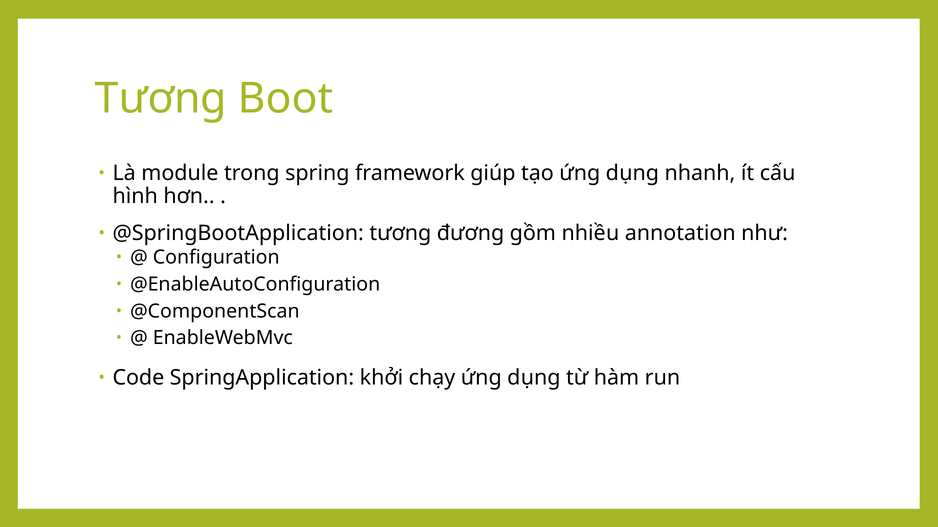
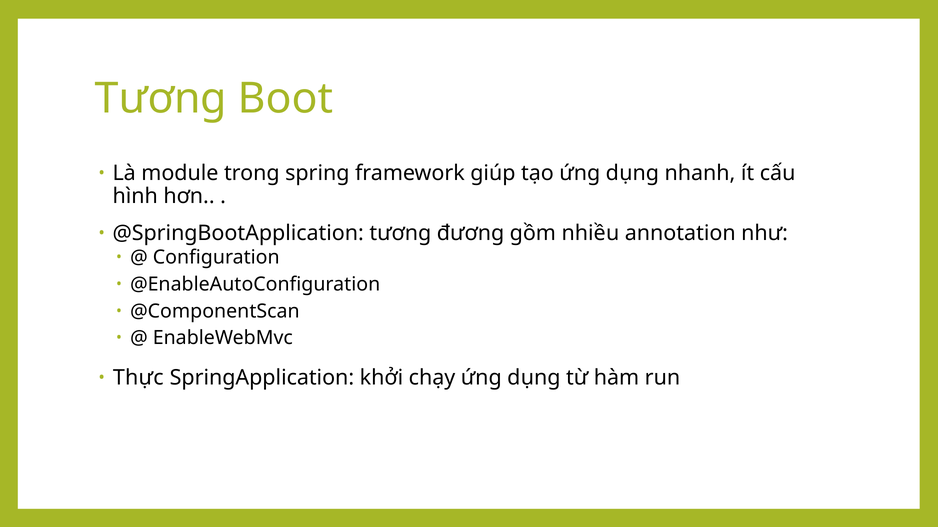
Code: Code -> Thực
